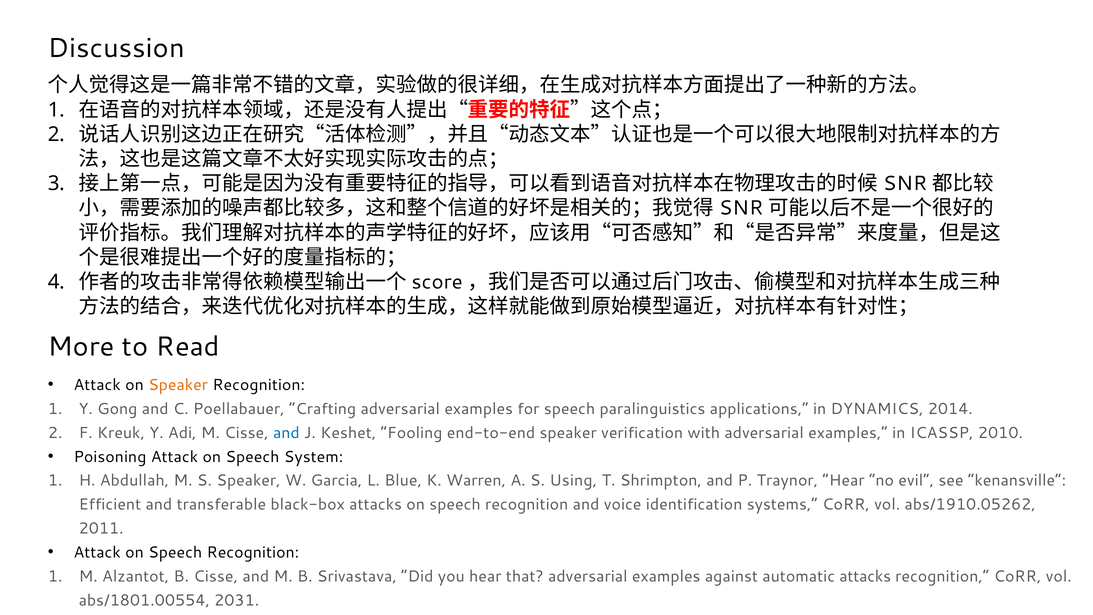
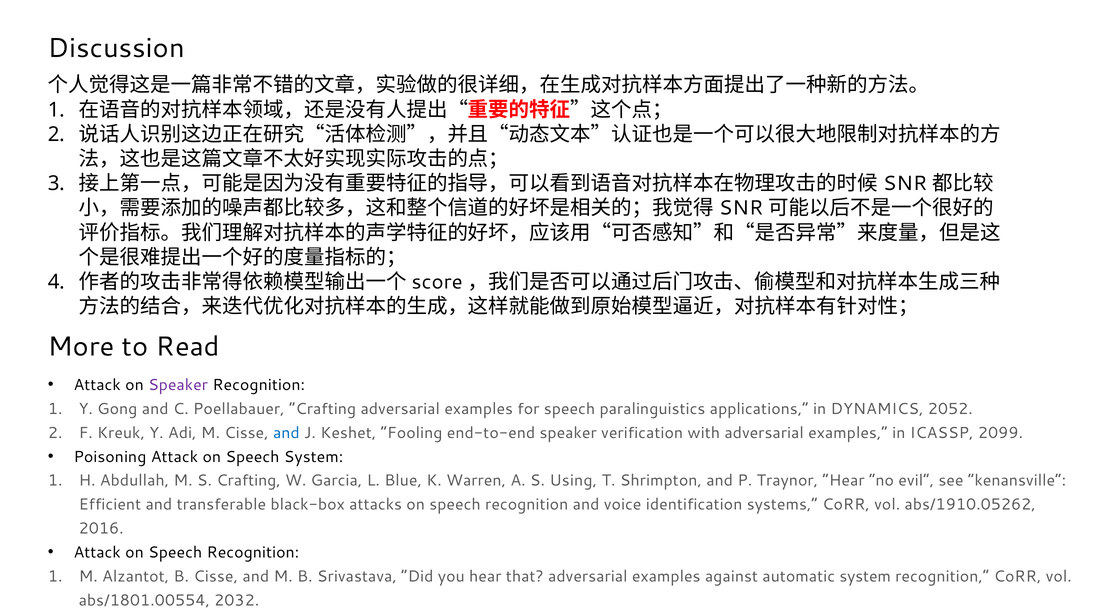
Speaker at (178, 385) colour: orange -> purple
2014: 2014 -> 2052
2010: 2010 -> 2099
S Speaker: Speaker -> Crafting
2011: 2011 -> 2016
automatic attacks: attacks -> system
2031: 2031 -> 2032
